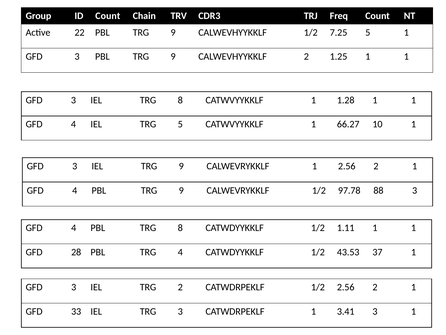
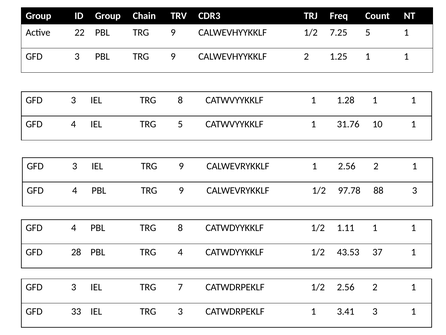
ID Count: Count -> Group
66.27: 66.27 -> 31.76
TRG 2: 2 -> 7
